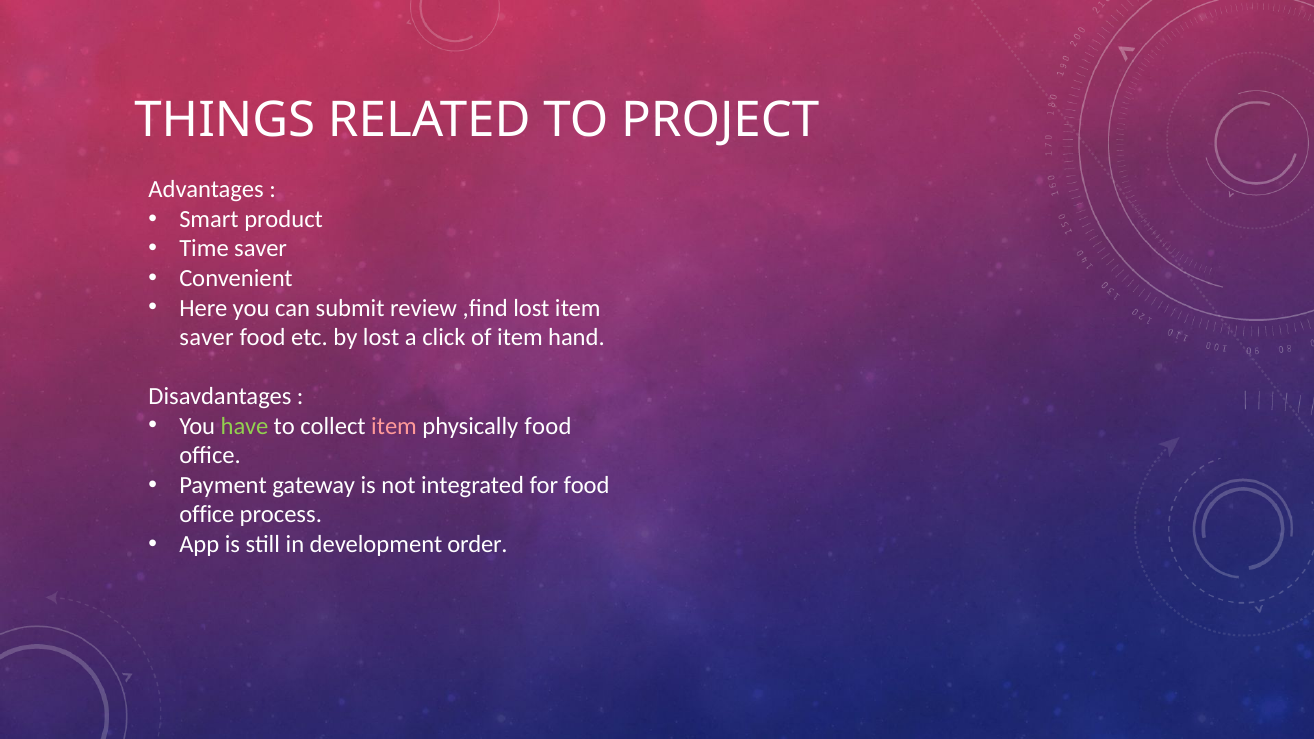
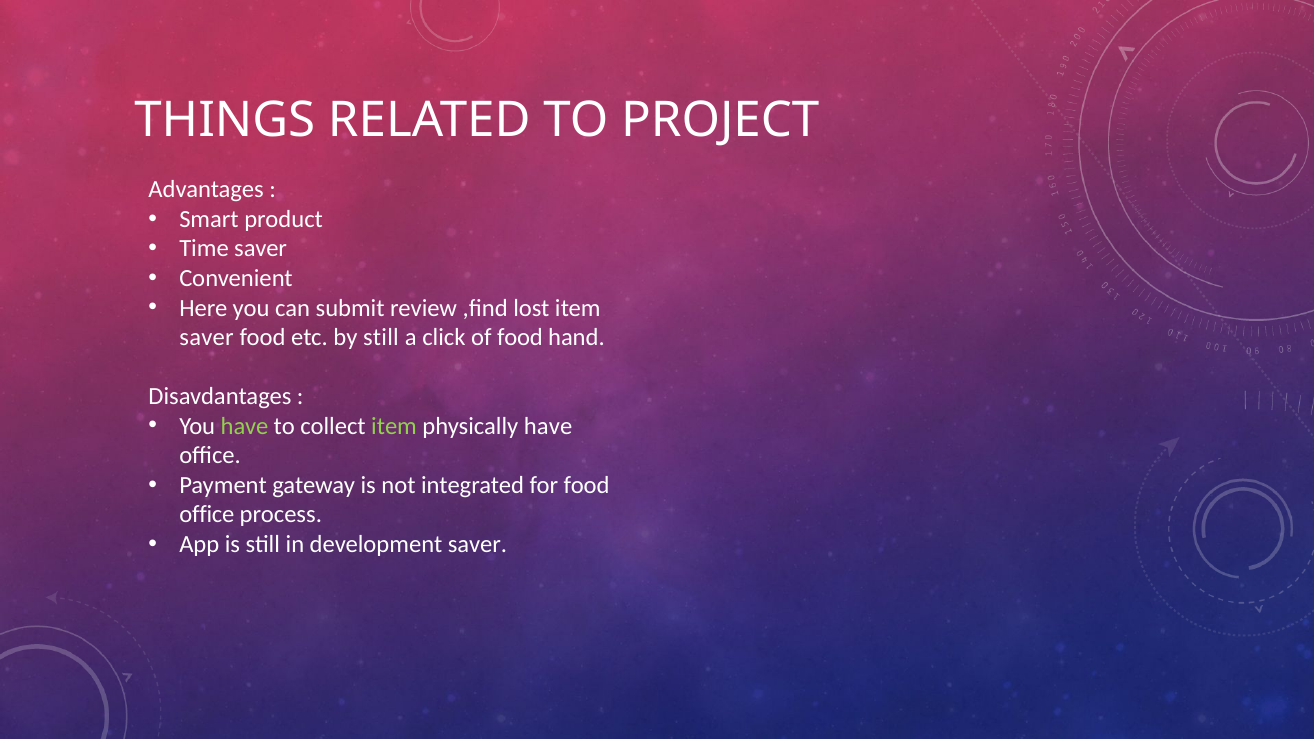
by lost: lost -> still
of item: item -> food
item at (394, 426) colour: pink -> light green
physically food: food -> have
development order: order -> saver
